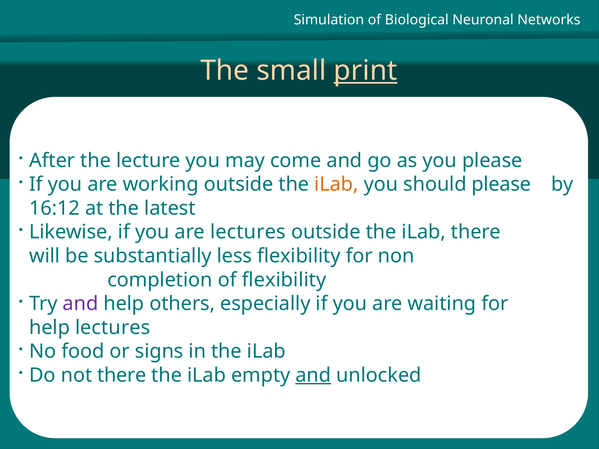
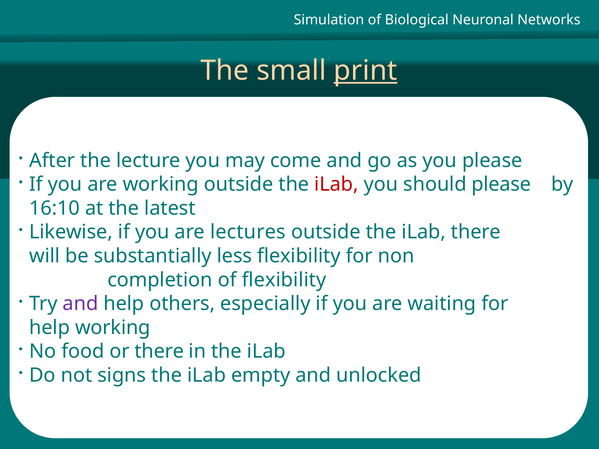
iLab at (336, 184) colour: orange -> red
16:12: 16:12 -> 16:10
help lectures: lectures -> working
or signs: signs -> there
not there: there -> signs
and at (313, 375) underline: present -> none
